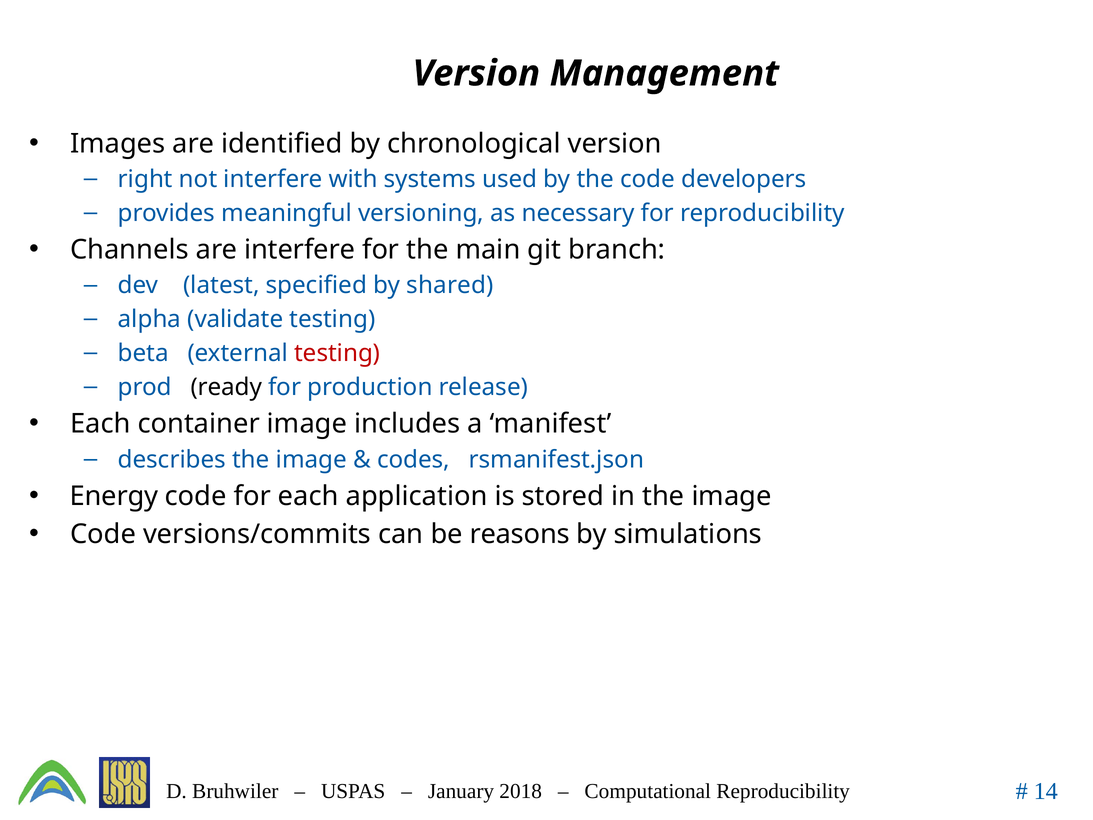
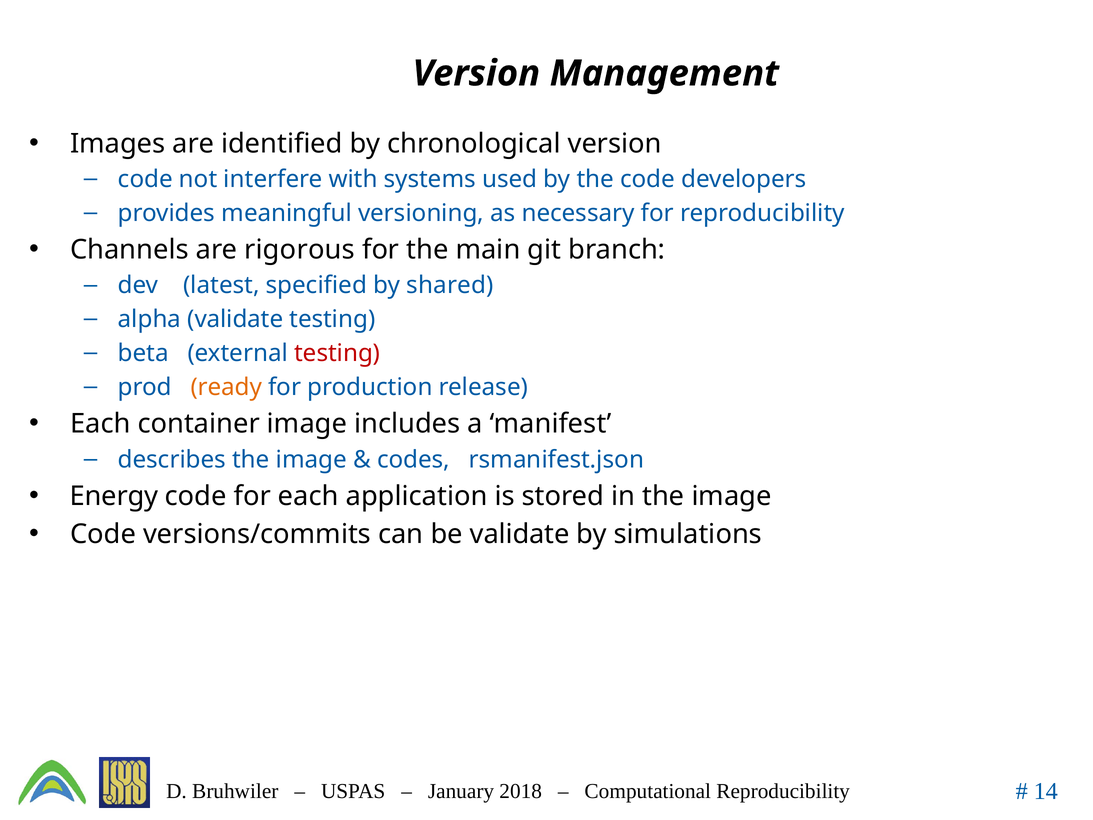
right at (145, 179): right -> code
are interfere: interfere -> rigorous
ready colour: black -> orange
be reasons: reasons -> validate
